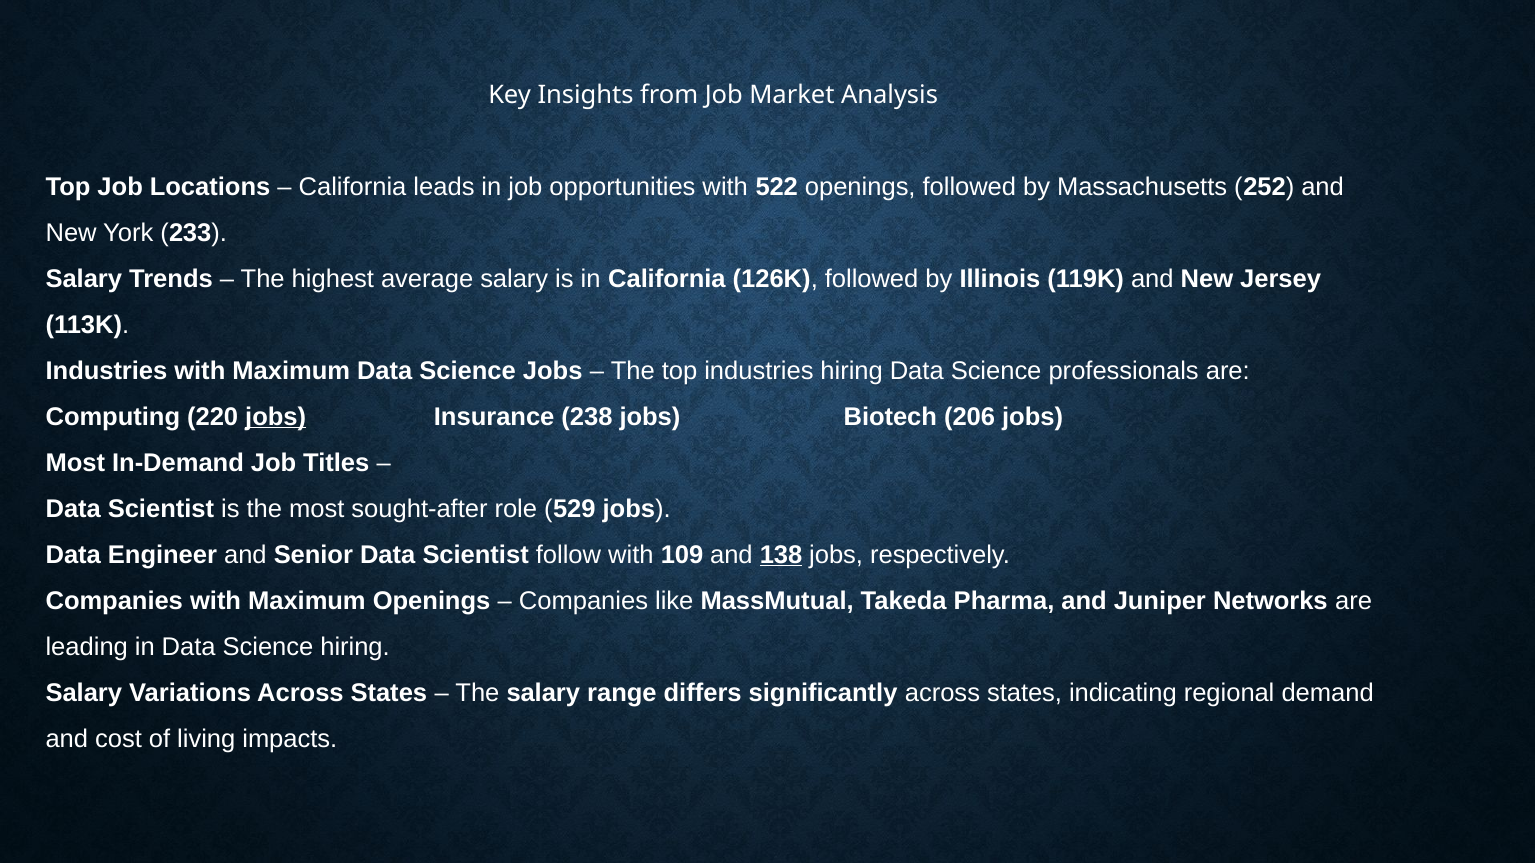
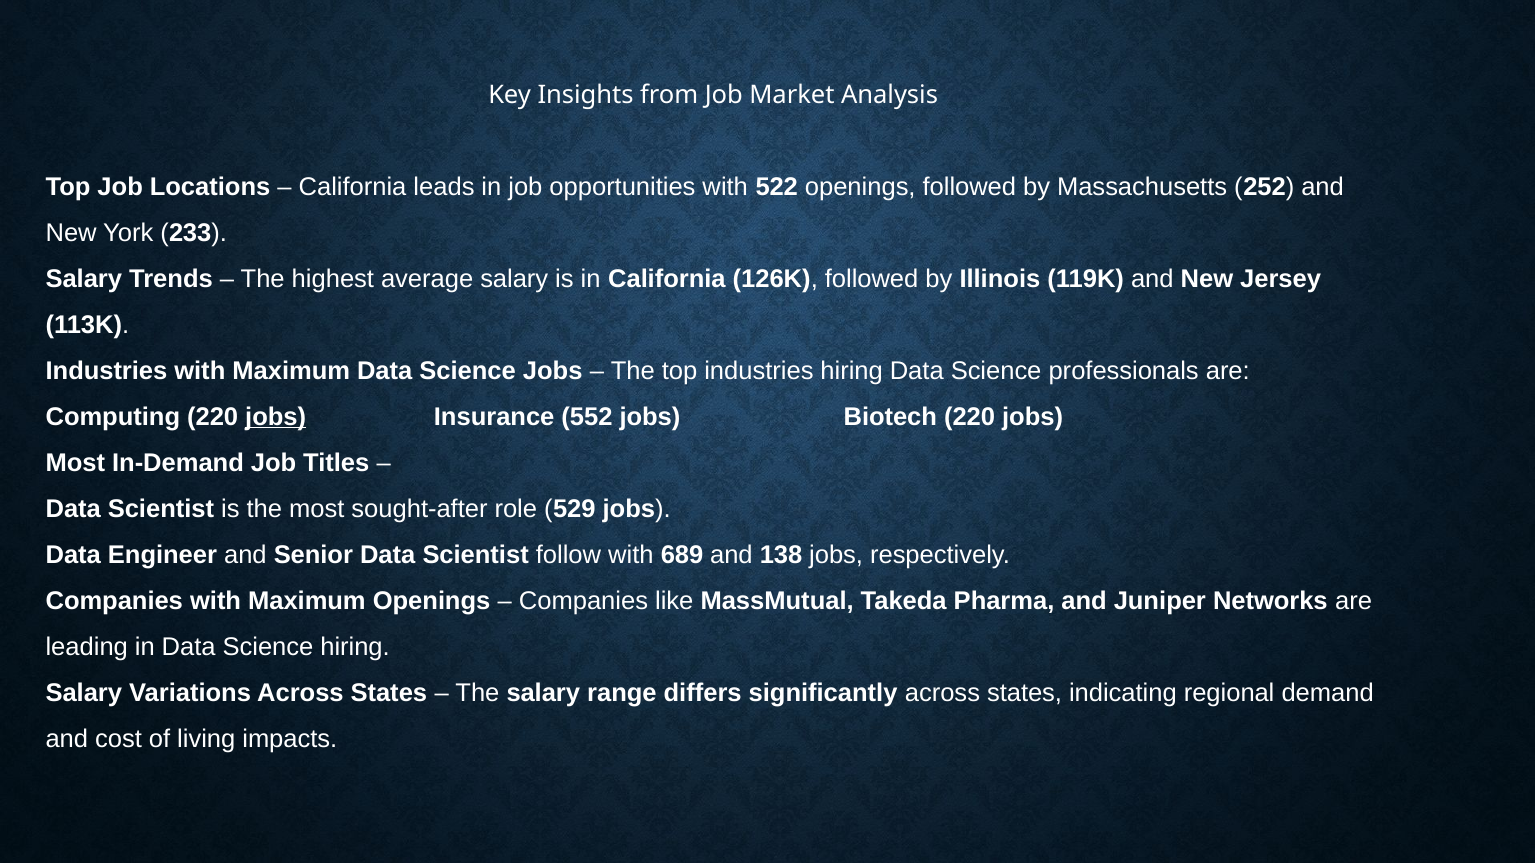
238: 238 -> 552
Biotech 206: 206 -> 220
109: 109 -> 689
138 underline: present -> none
